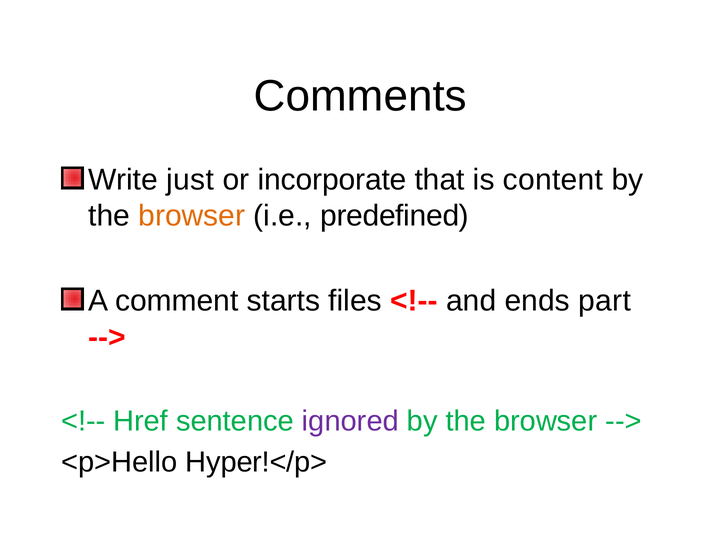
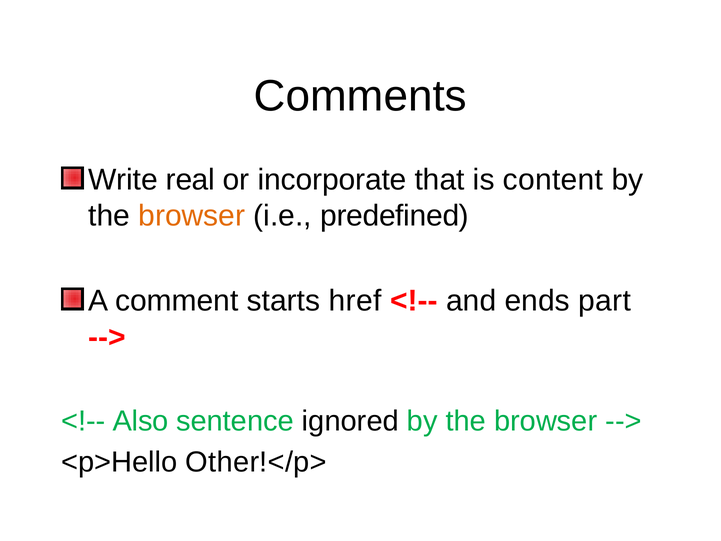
just: just -> real
files: files -> href
Href: Href -> Also
ignored colour: purple -> black
Hyper!</p>: Hyper!</p> -> Other!</p>
